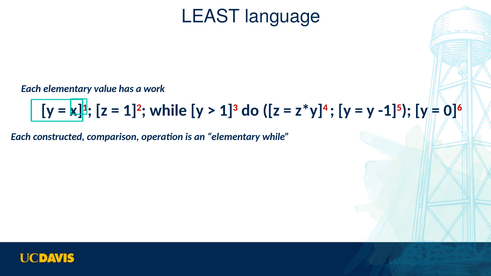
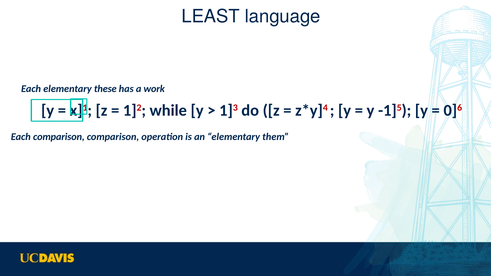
value: value -> these
Each constructed: constructed -> comparison
elementary while: while -> them
